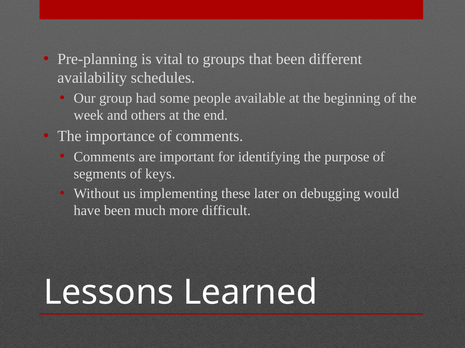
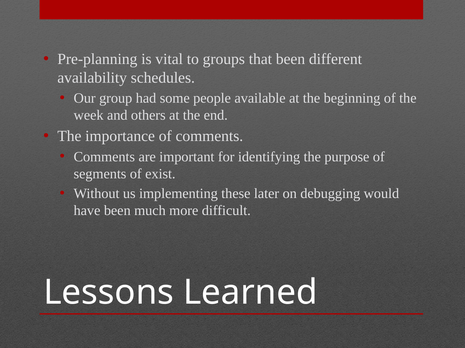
keys: keys -> exist
